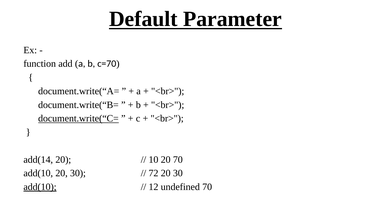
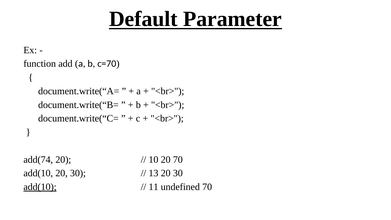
document.write(“C= underline: present -> none
add(14: add(14 -> add(74
72: 72 -> 13
12: 12 -> 11
